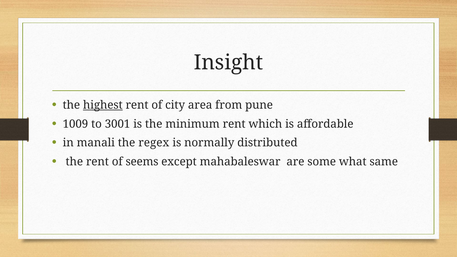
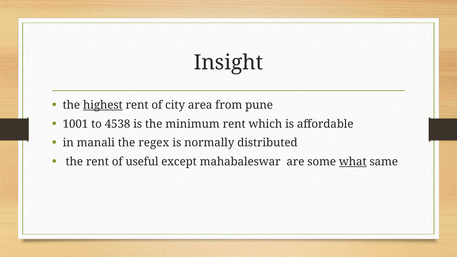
1009: 1009 -> 1001
3001: 3001 -> 4538
seems: seems -> useful
what underline: none -> present
